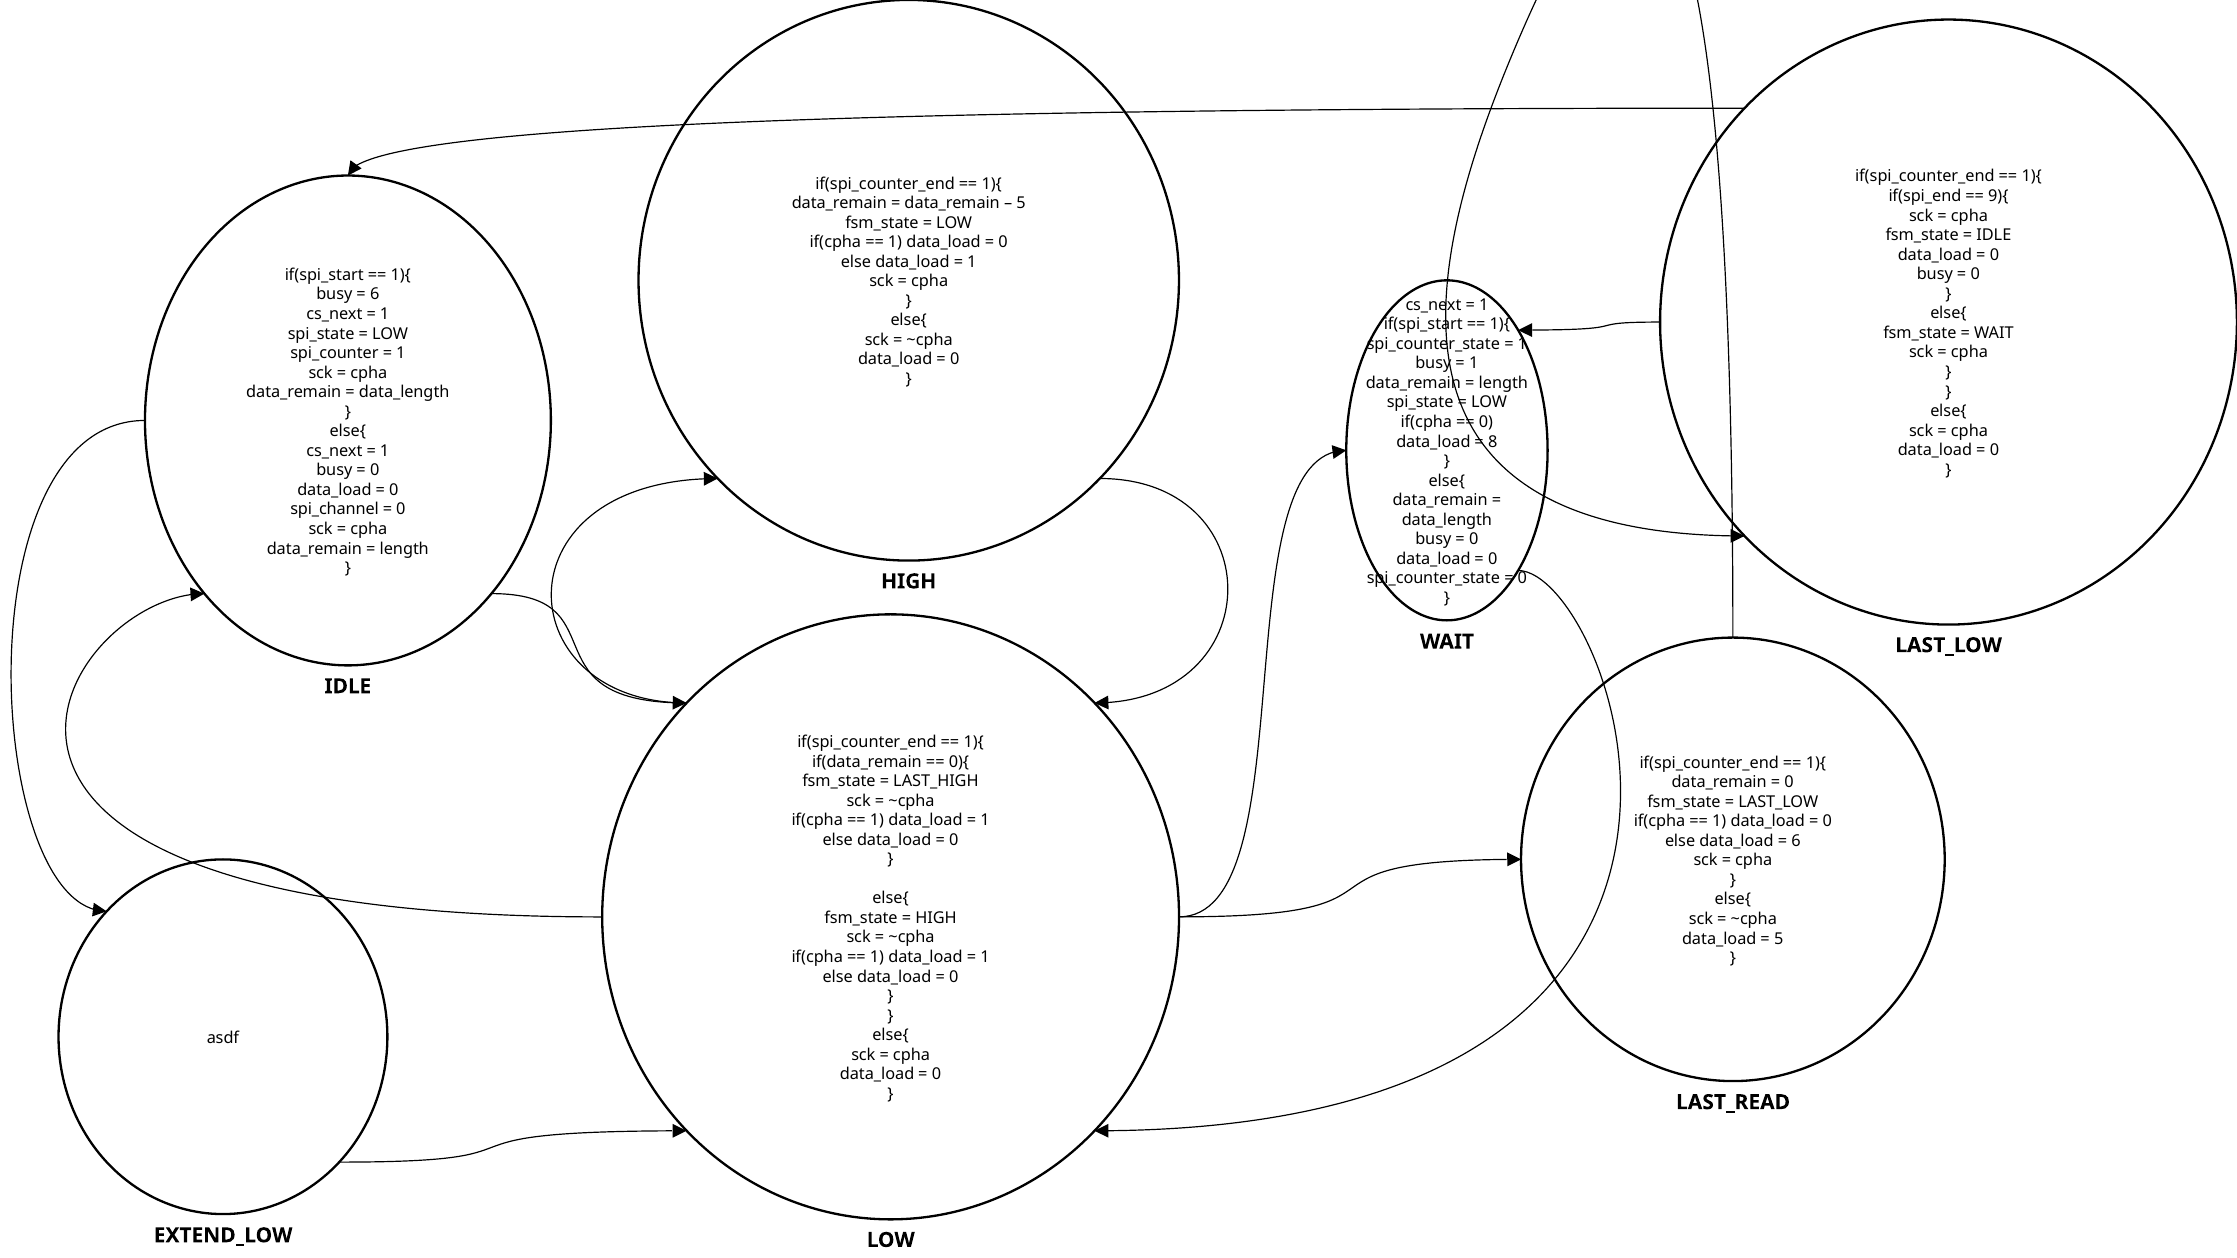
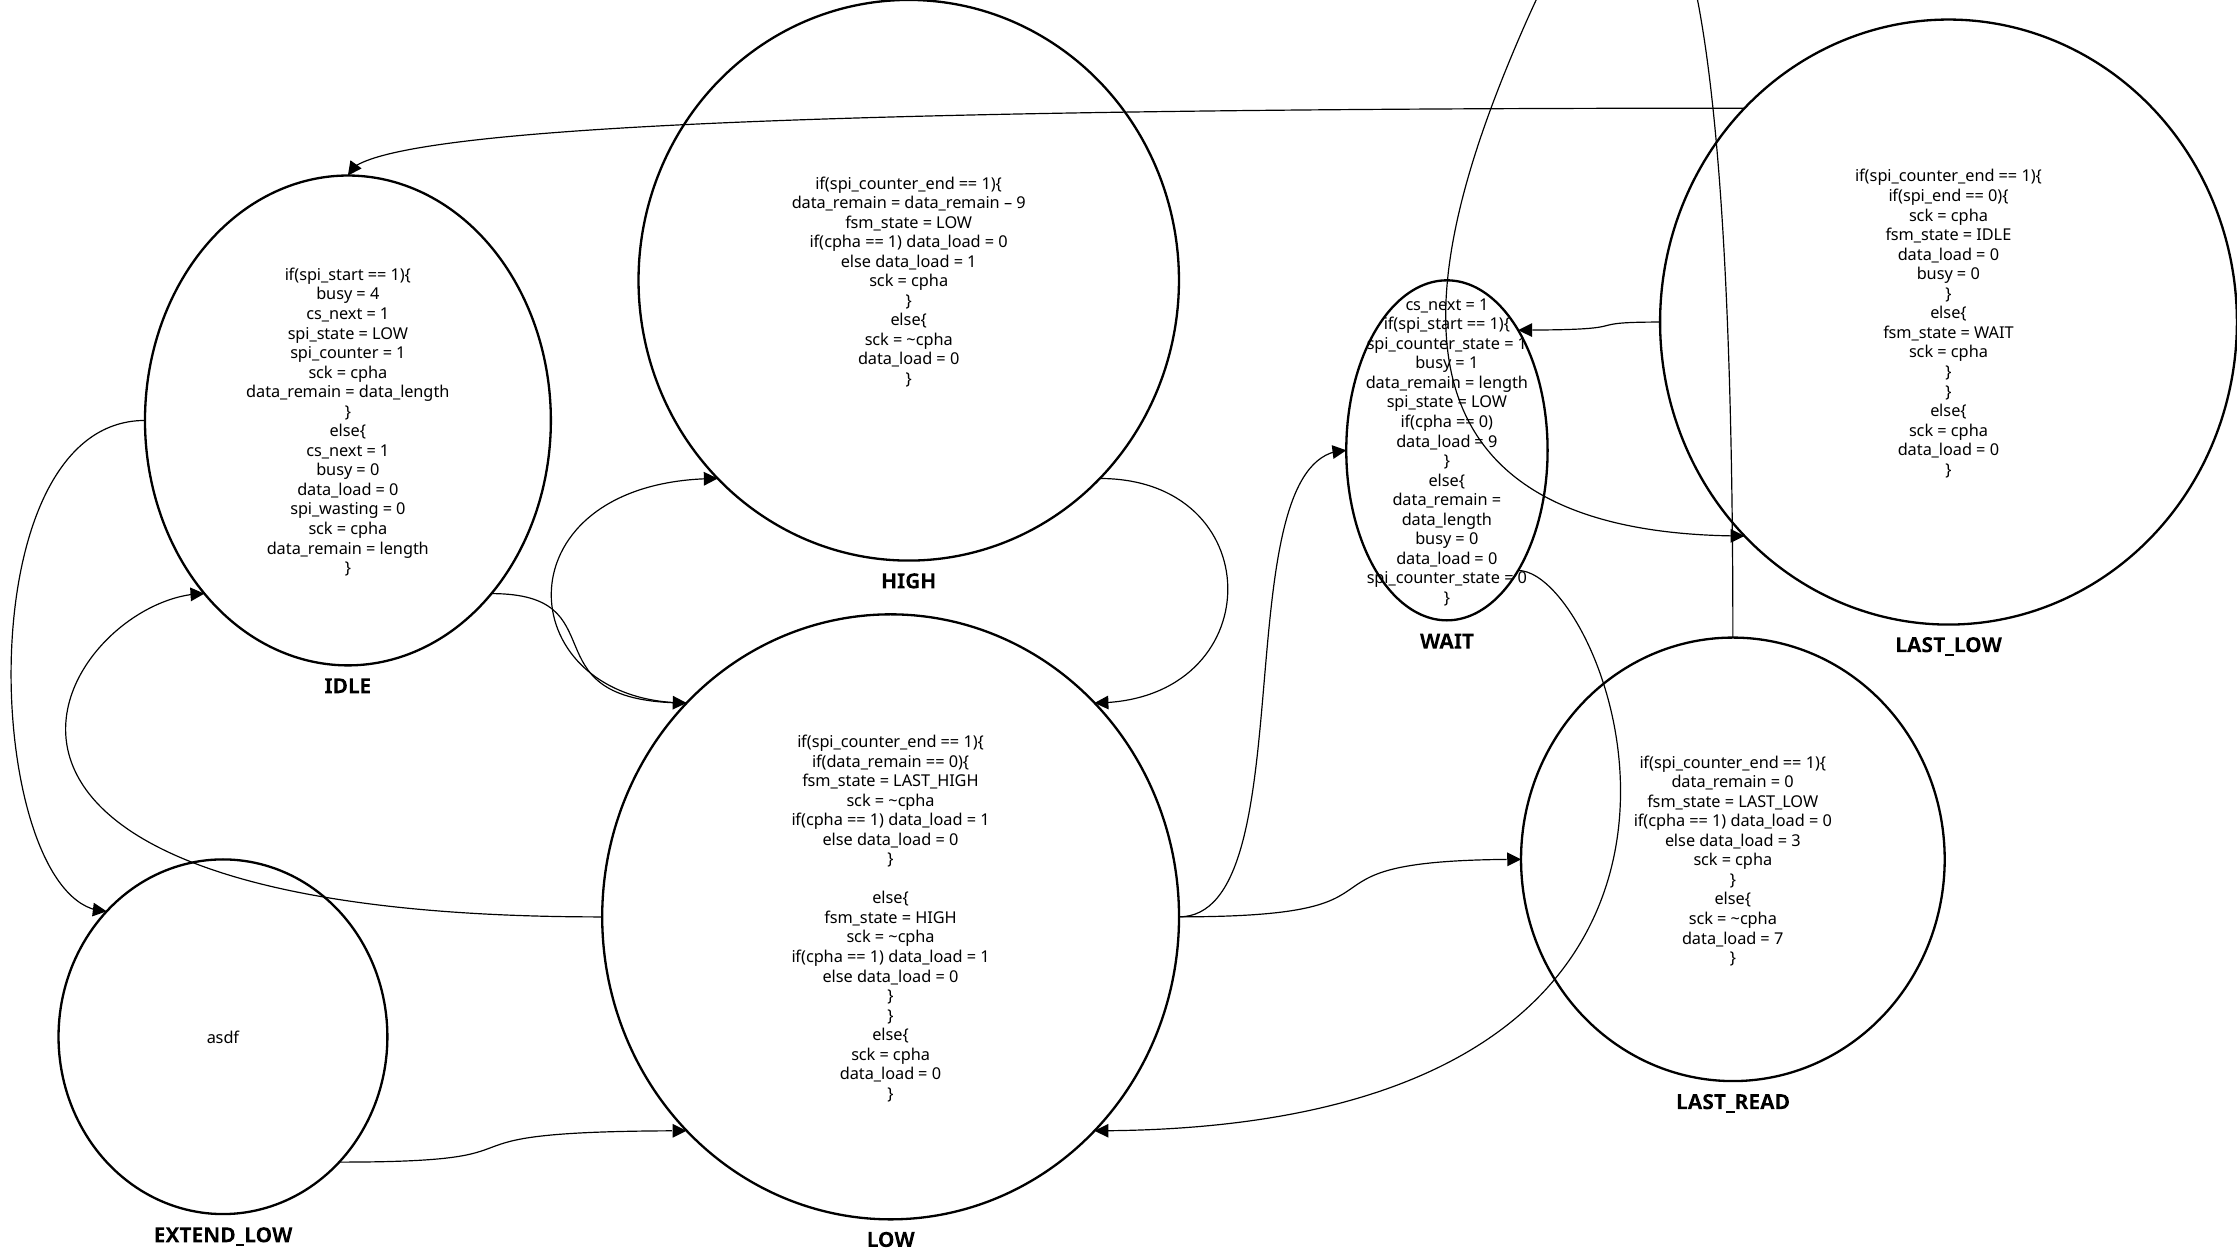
9){ at (1998, 196): 9){ -> 0){
5 at (1021, 203): 5 -> 9
6 at (375, 295): 6 -> 4
8 at (1493, 442): 8 -> 9
spi_channel: spi_channel -> spi_wasting
6 at (1796, 841): 6 -> 3
5 at (1779, 939): 5 -> 7
